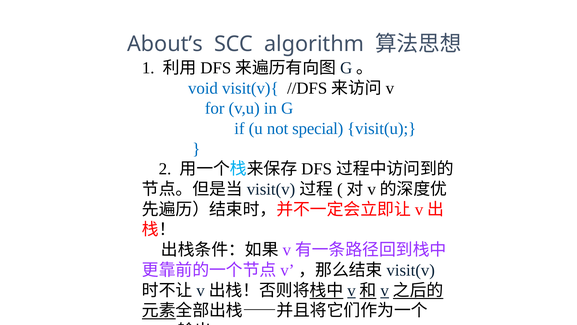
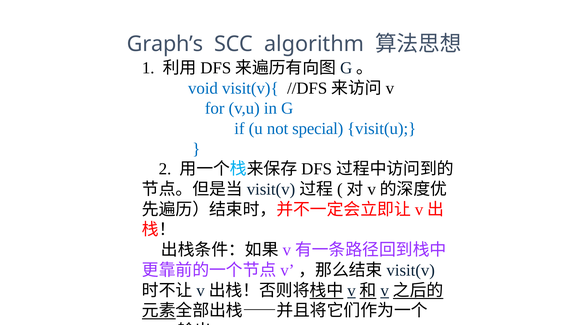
About’s: About’s -> Graph’s
